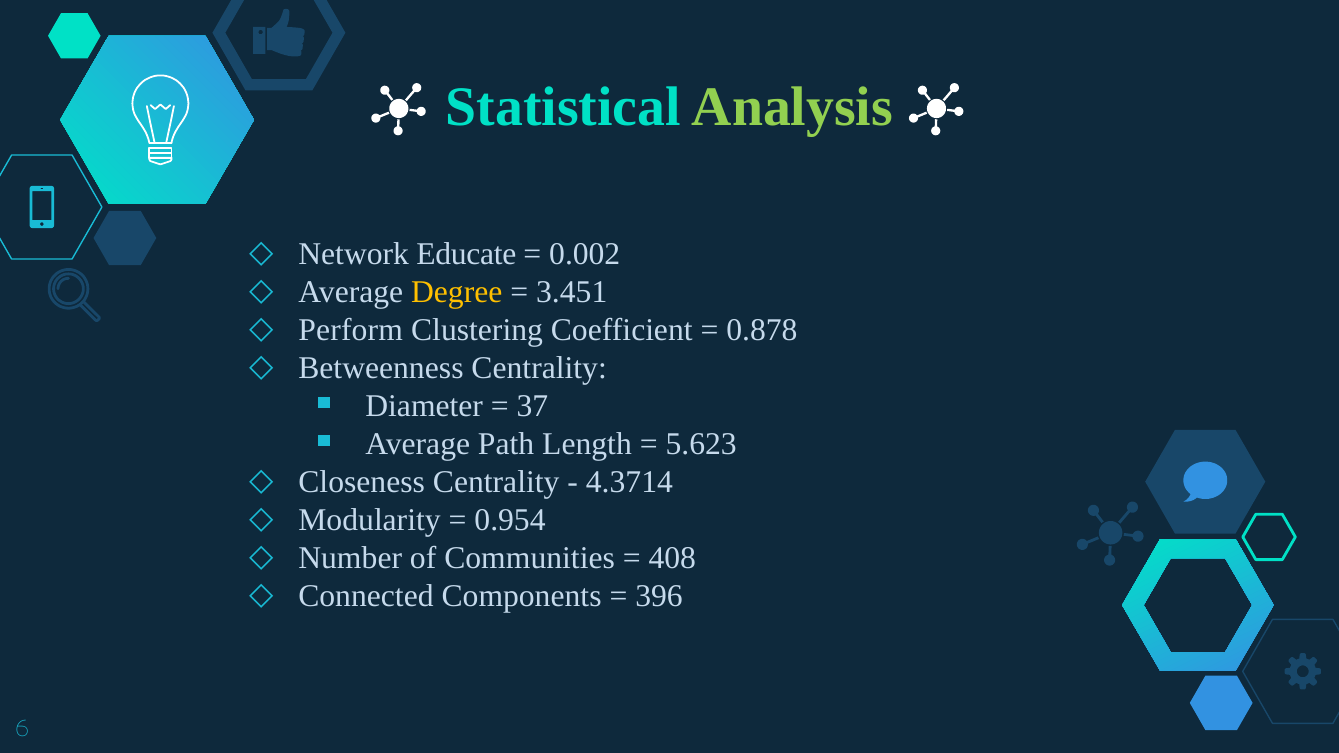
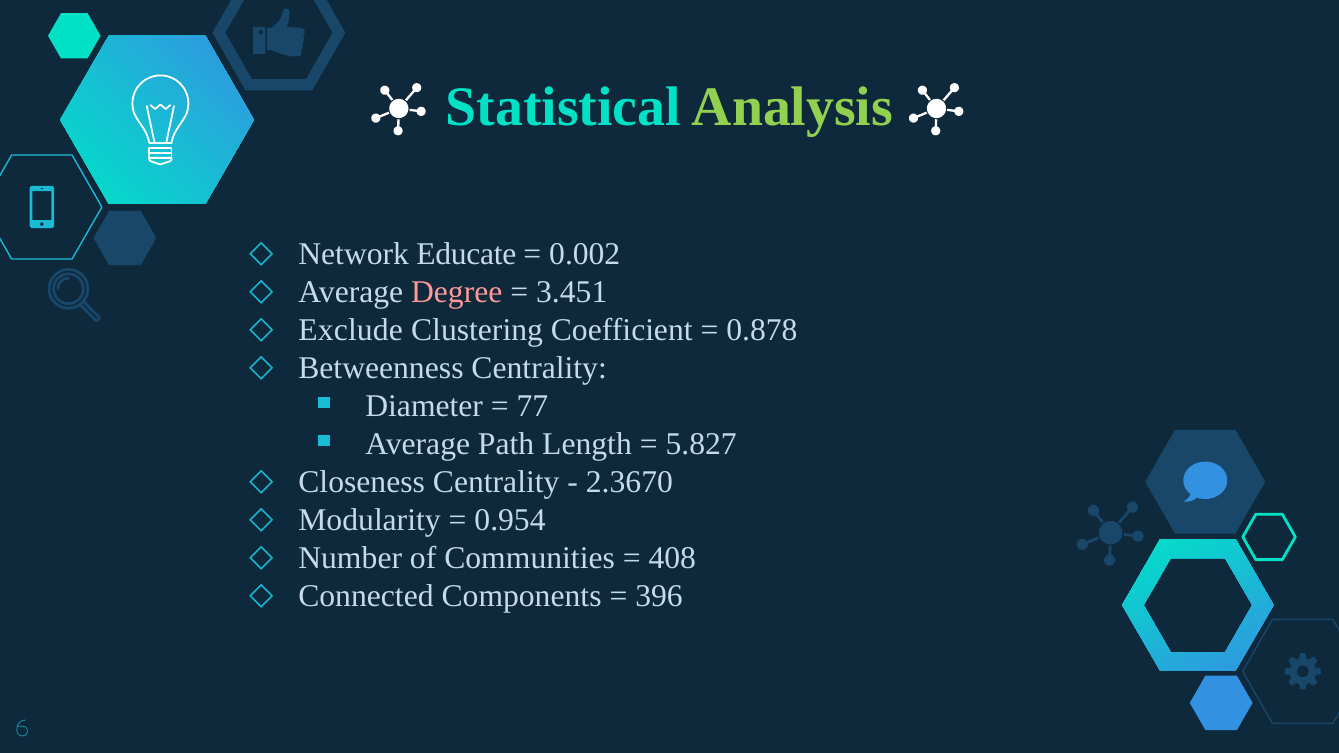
Degree colour: yellow -> pink
Perform: Perform -> Exclude
37: 37 -> 77
5.623: 5.623 -> 5.827
4.3714: 4.3714 -> 2.3670
